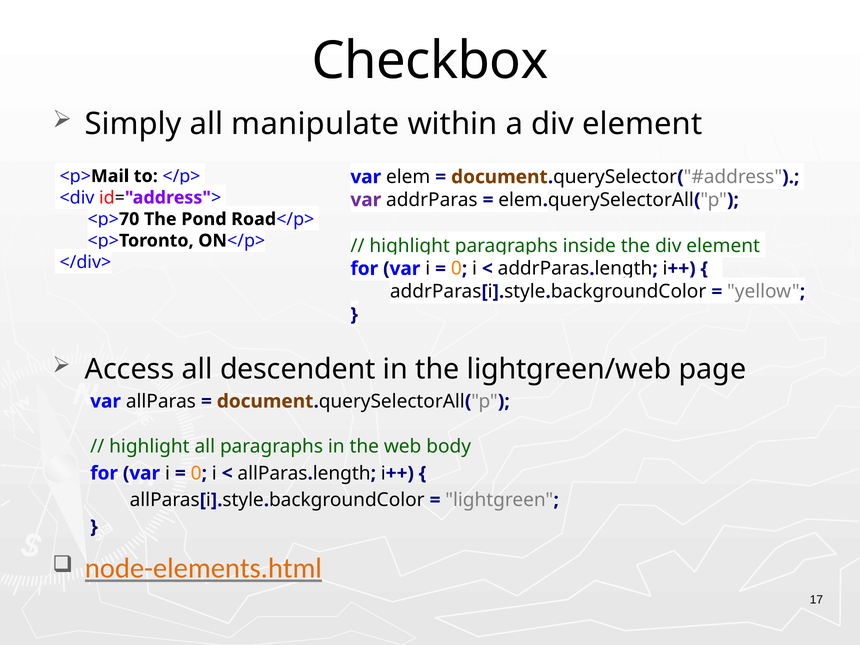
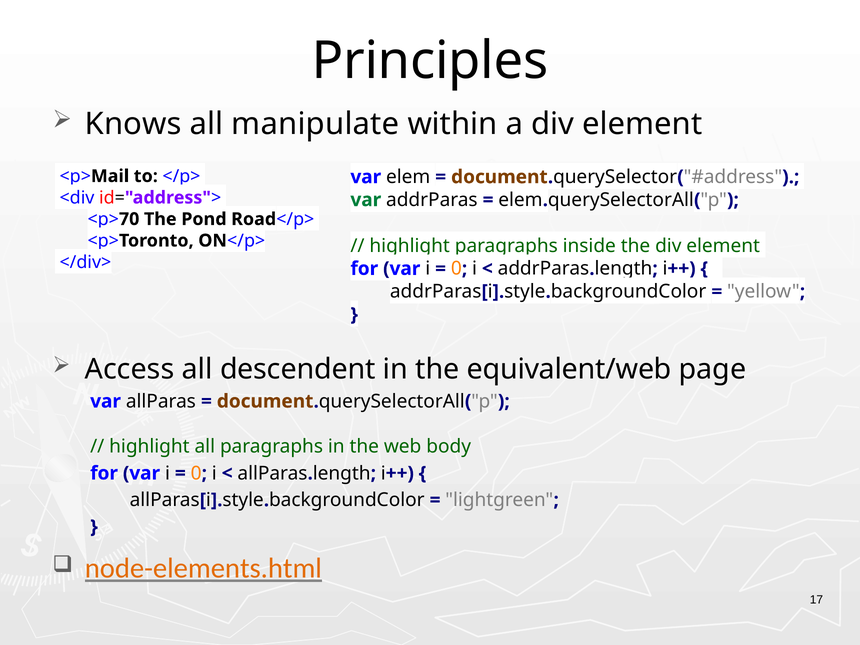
Checkbox: Checkbox -> Principles
Simply: Simply -> Knows
var at (366, 200) colour: purple -> green
lightgreen/web: lightgreen/web -> equivalent/web
